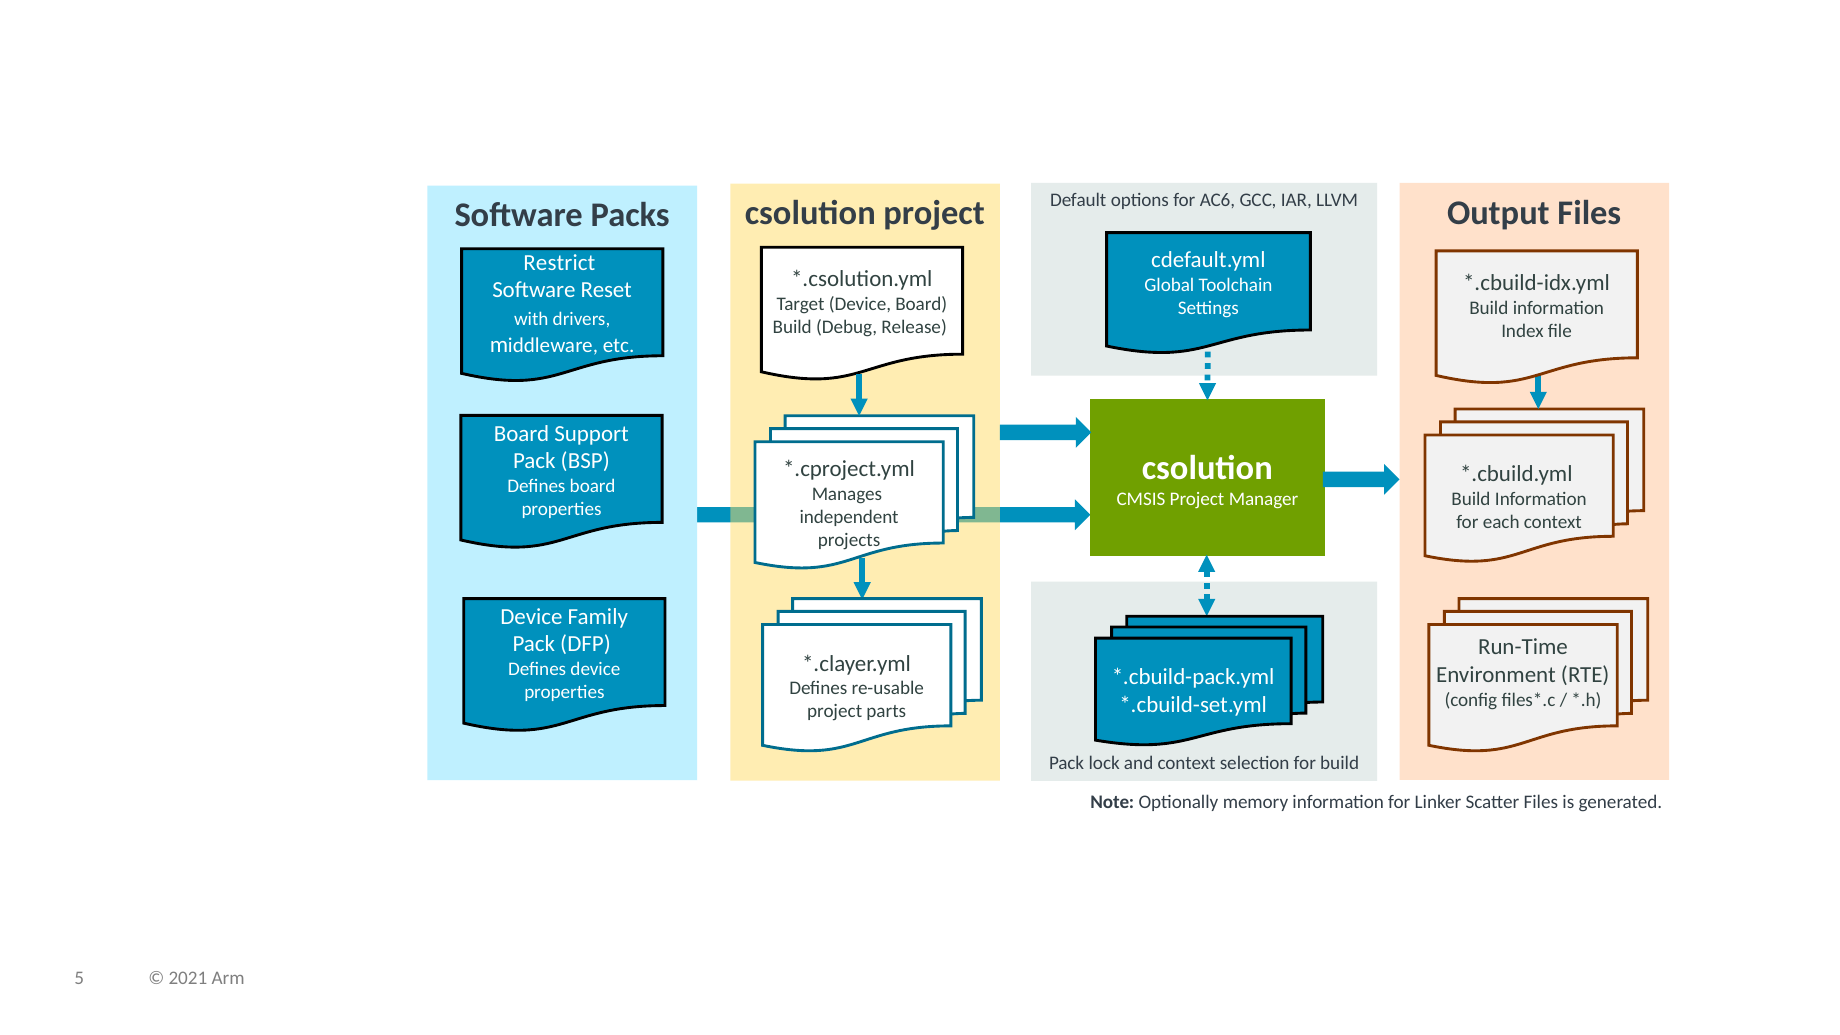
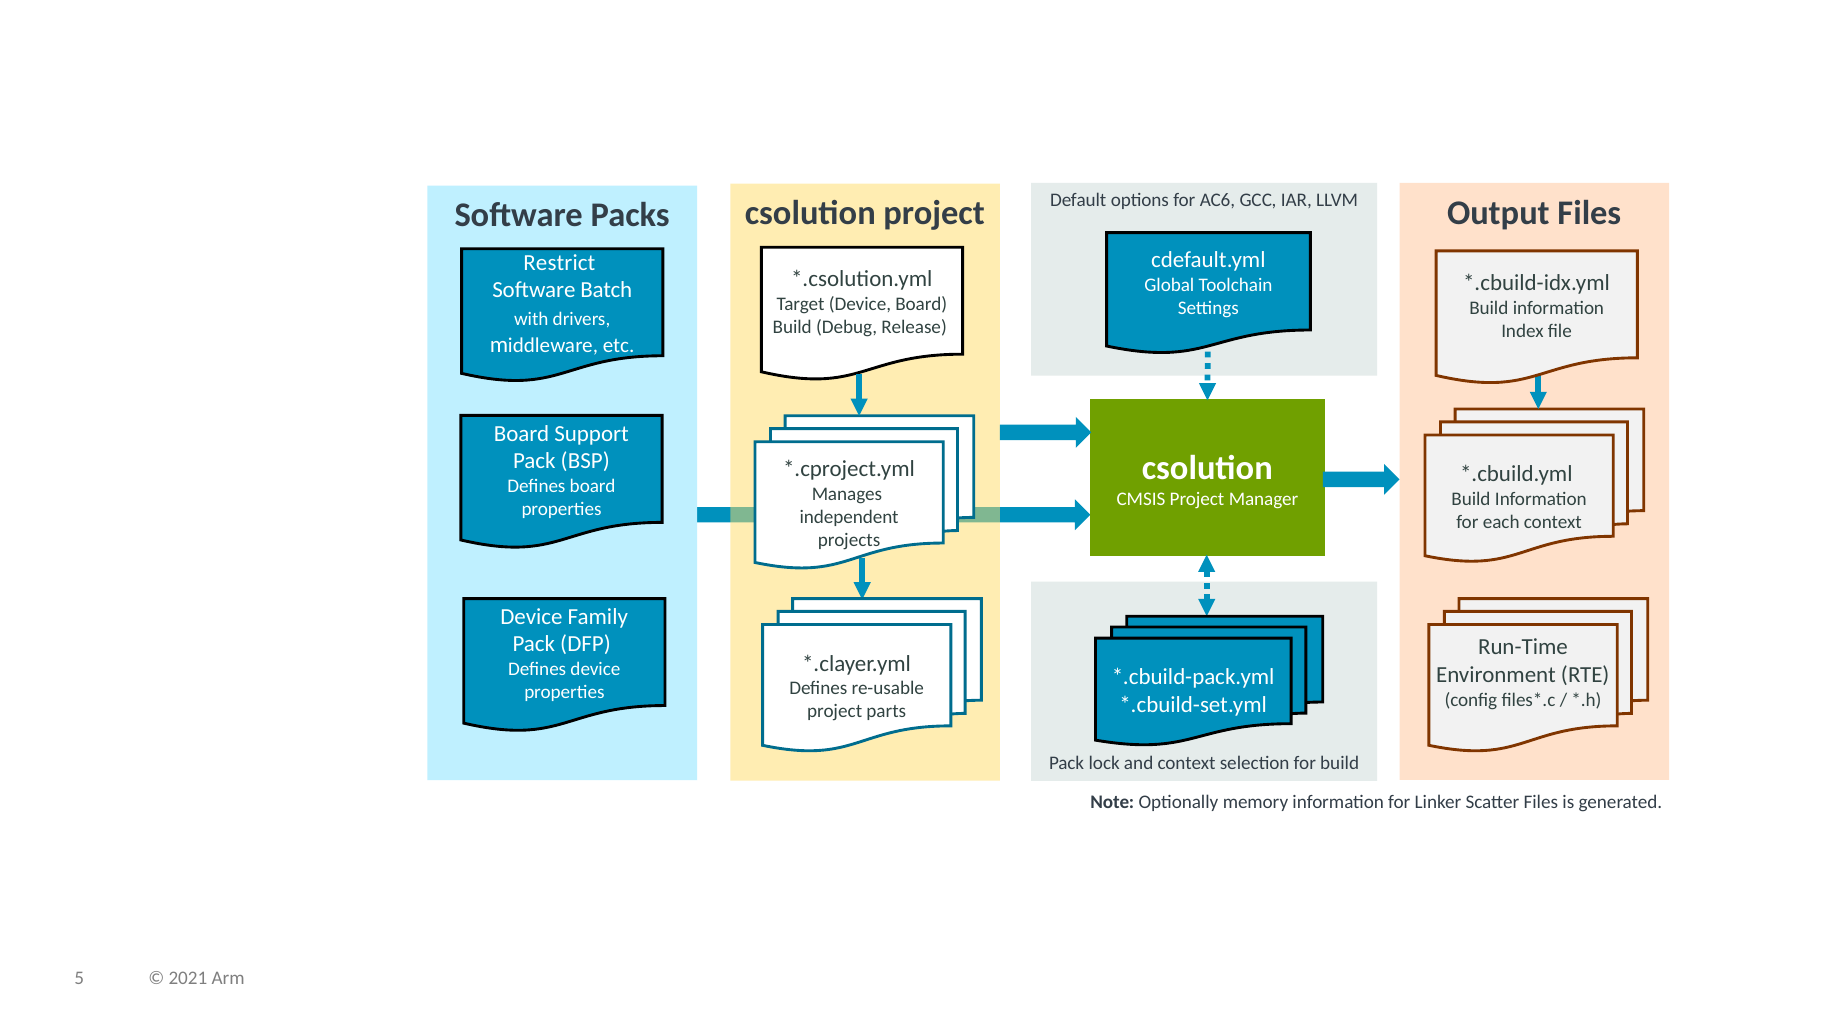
Reset: Reset -> Batch
